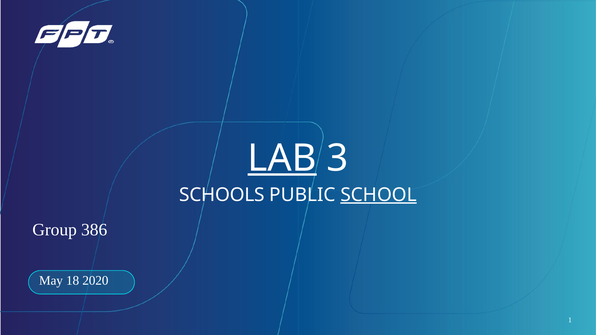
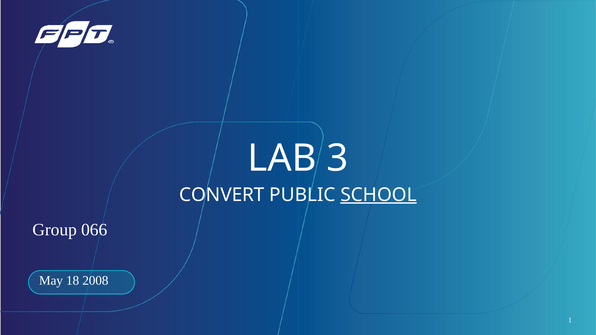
LAB underline: present -> none
SCHOOLS: SCHOOLS -> CONVERT
386: 386 -> 066
2020: 2020 -> 2008
